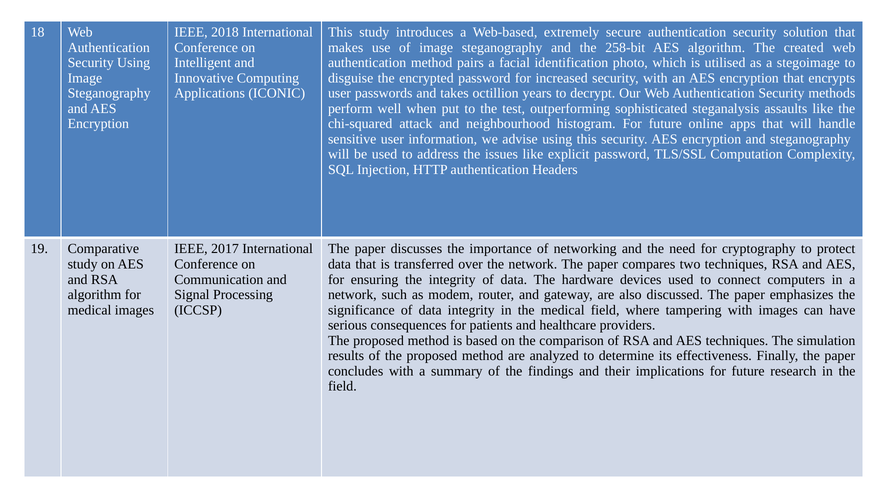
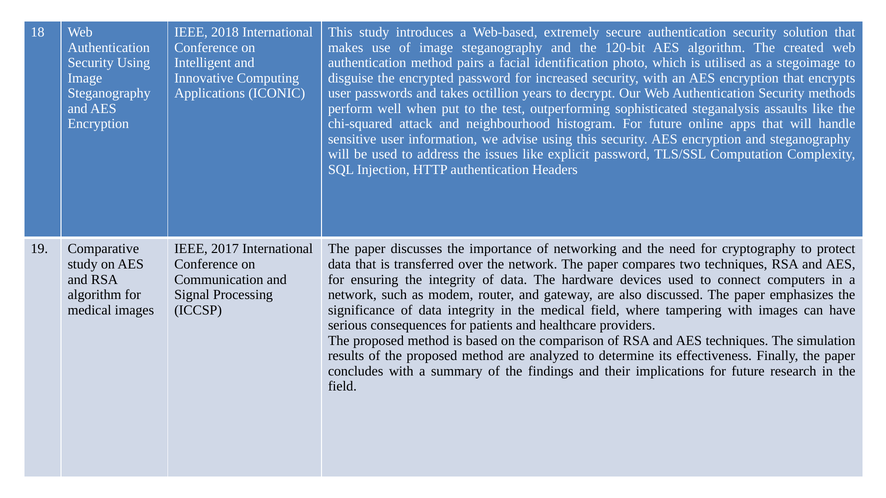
258-bit: 258-bit -> 120-bit
